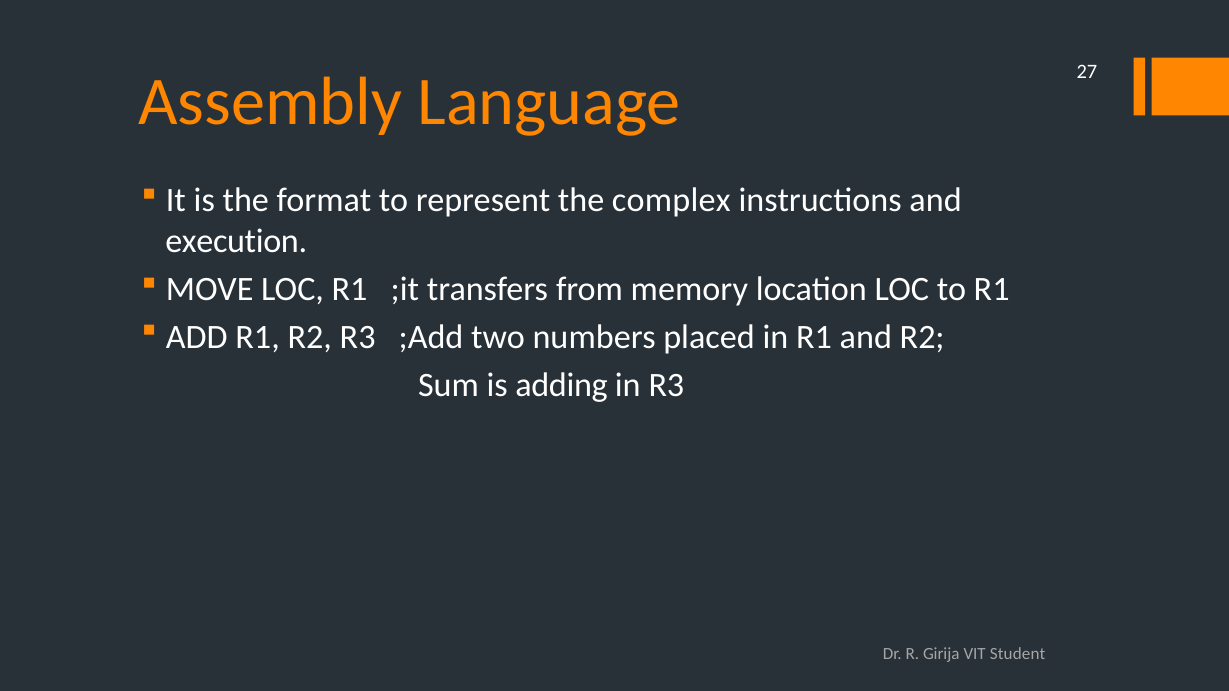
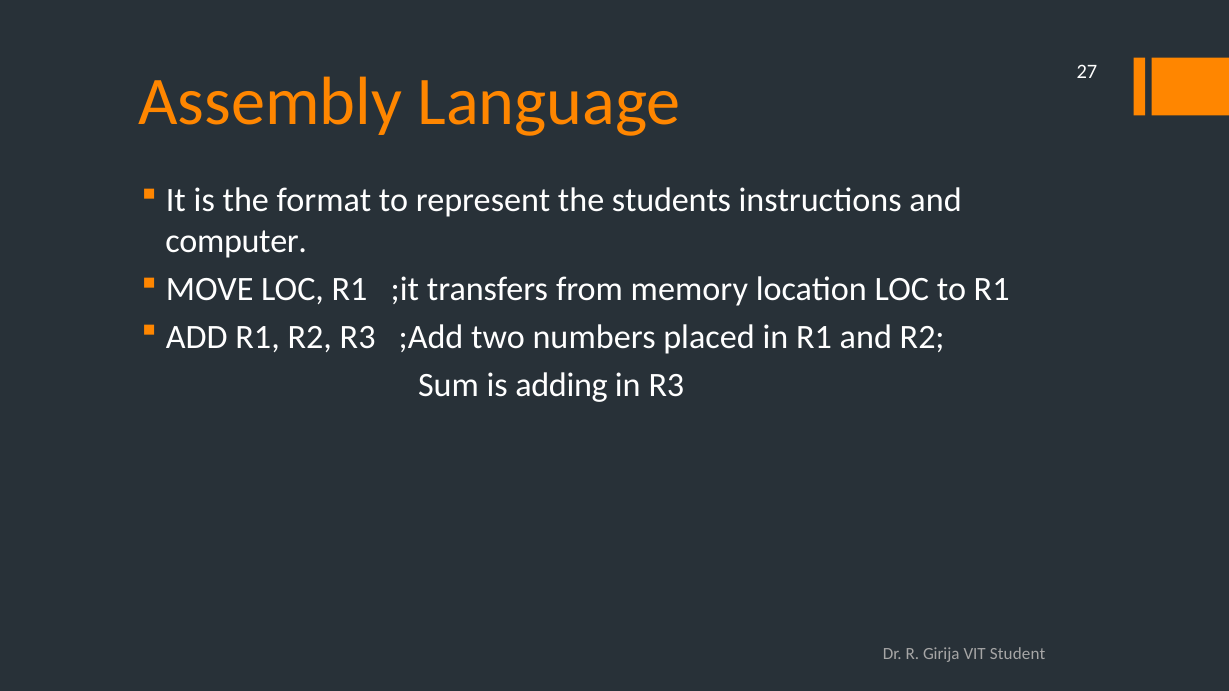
complex: complex -> students
execution: execution -> computer
